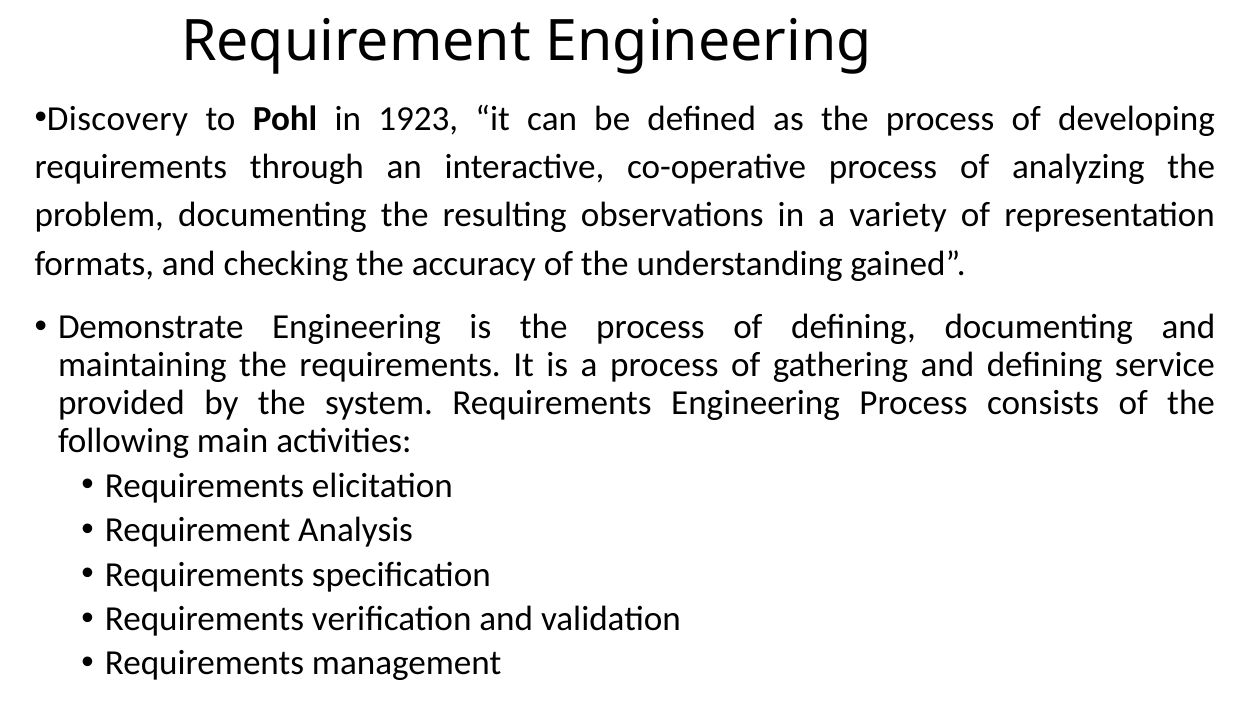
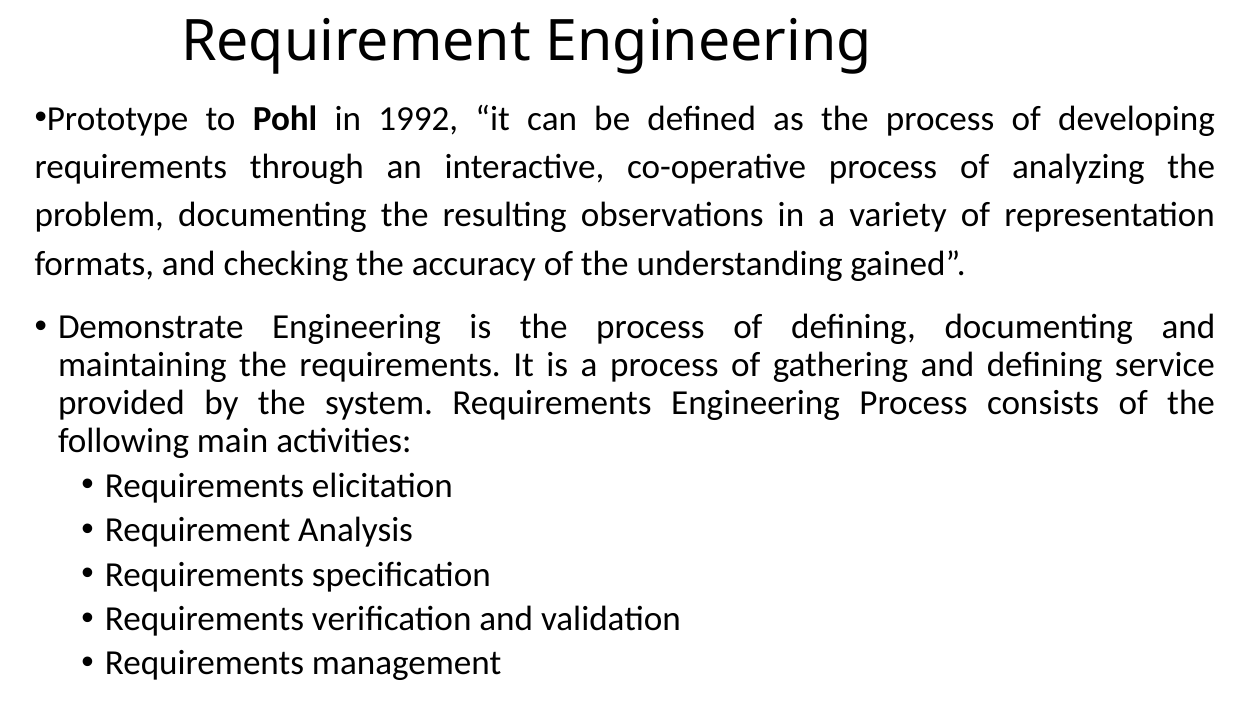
Discovery: Discovery -> Prototype
1923: 1923 -> 1992
